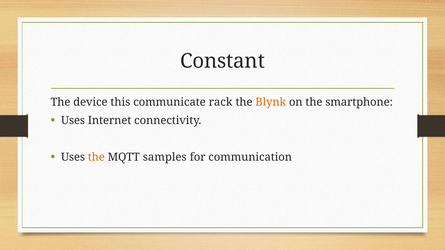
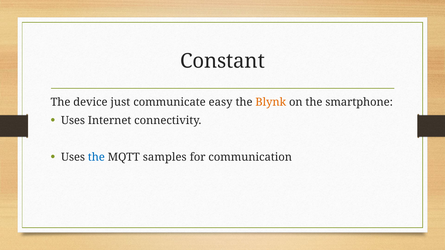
this: this -> just
rack: rack -> easy
the at (96, 158) colour: orange -> blue
